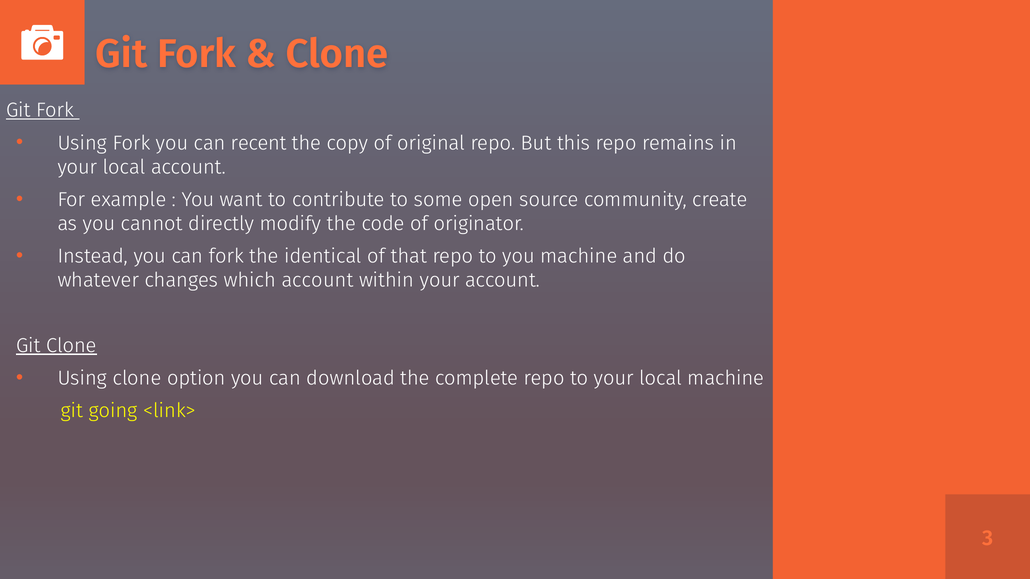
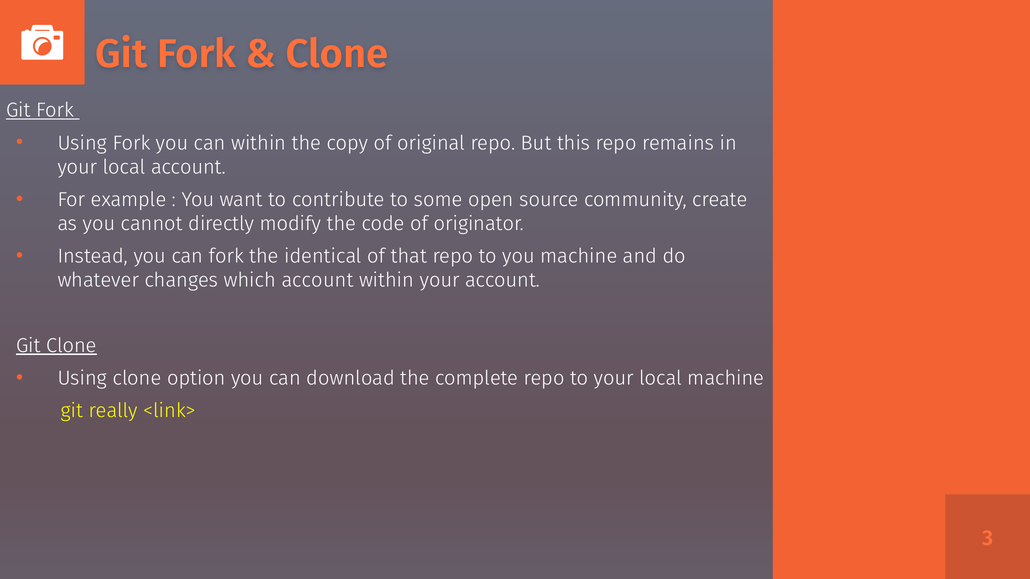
can recent: recent -> within
going: going -> really
